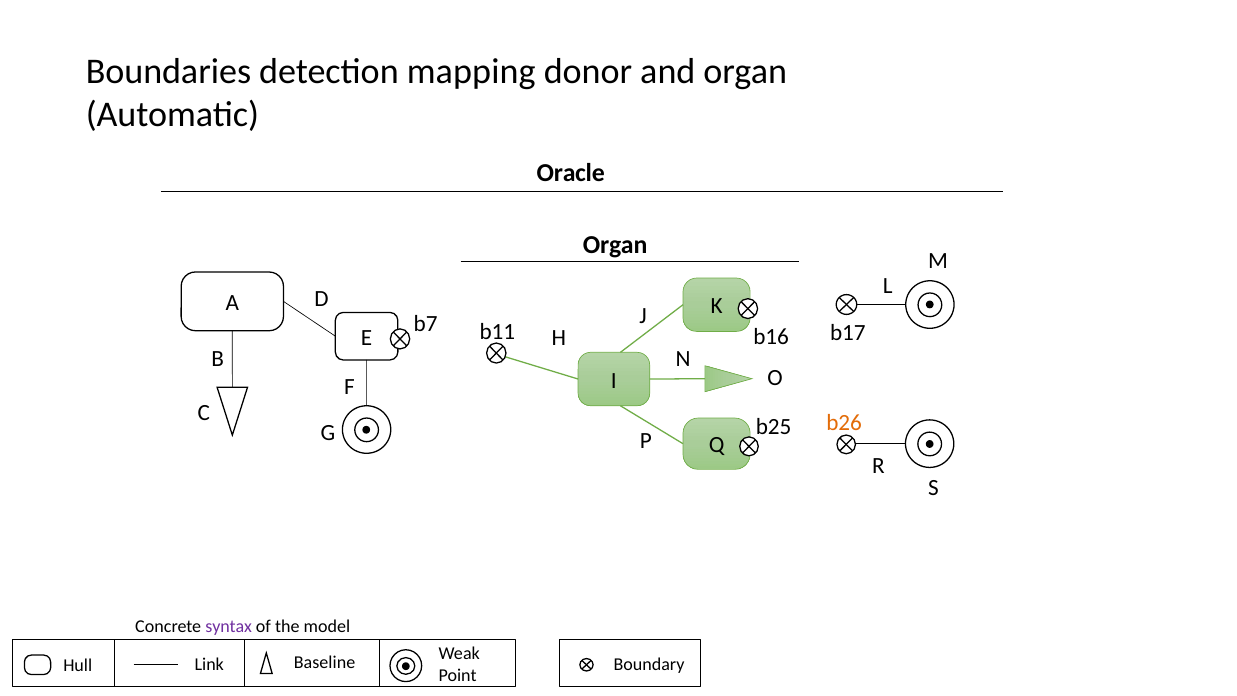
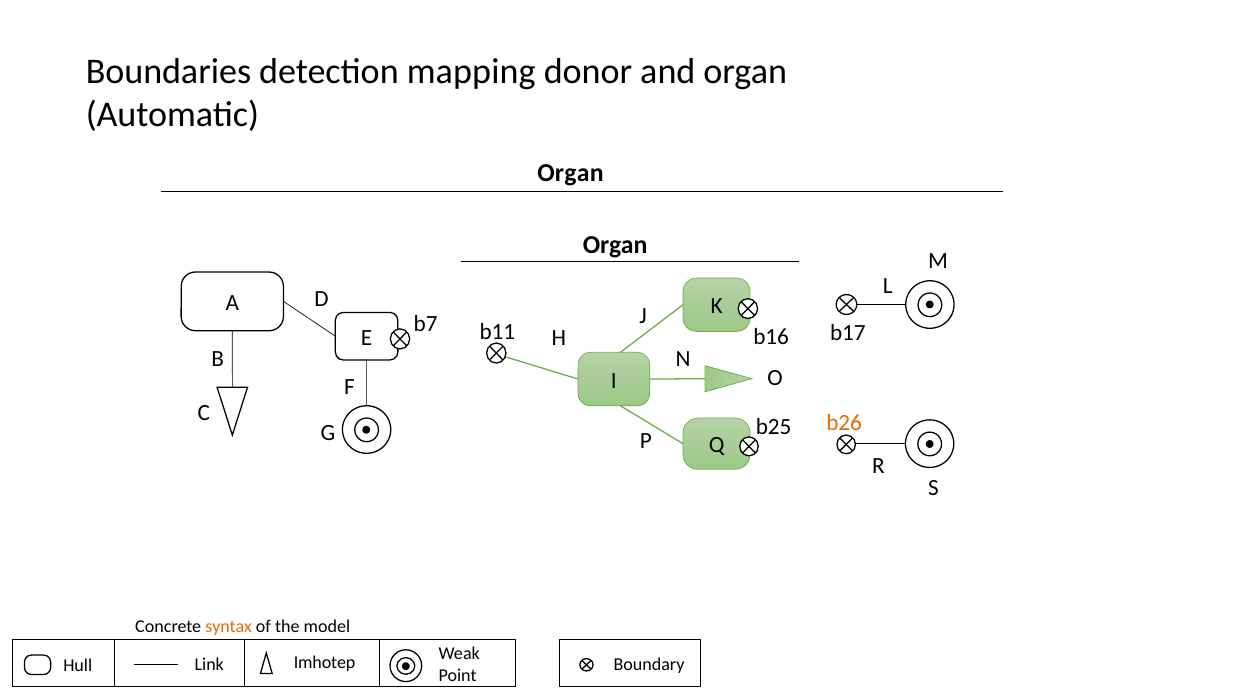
Oracle at (571, 173): Oracle -> Organ
syntax colour: purple -> orange
Baseline: Baseline -> Imhotep
